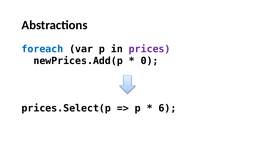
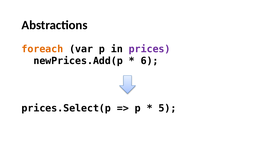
foreach colour: blue -> orange
0: 0 -> 6
6: 6 -> 5
